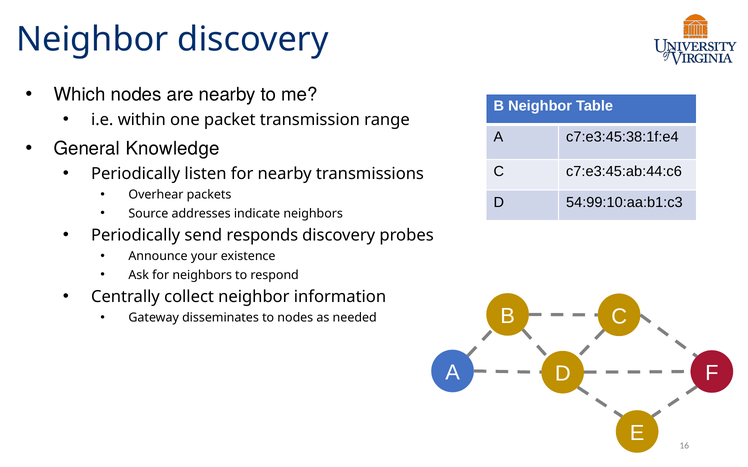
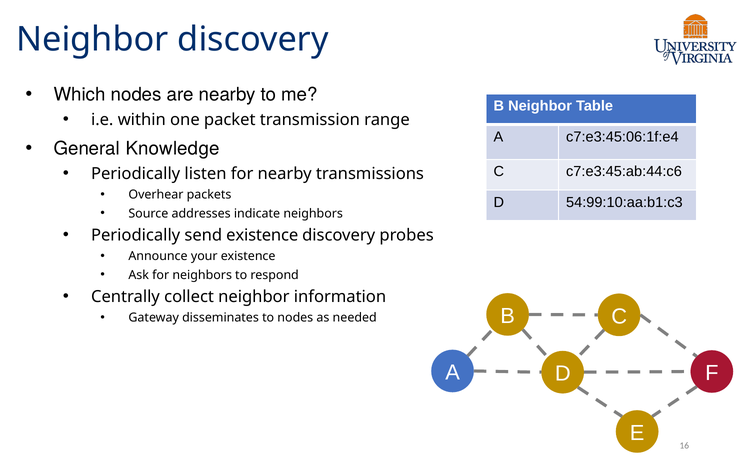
c7:e3:45:38:1f:e4: c7:e3:45:38:1f:e4 -> c7:e3:45:06:1f:e4
send responds: responds -> existence
